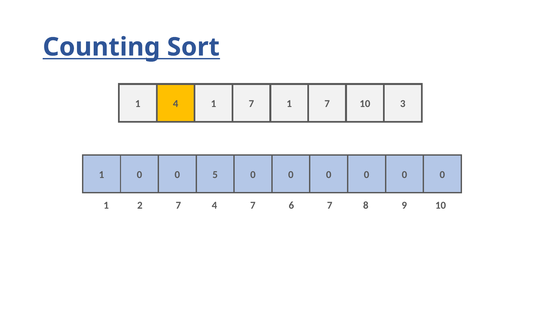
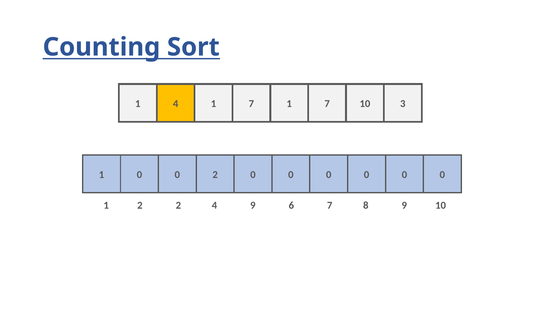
0 5: 5 -> 2
2 7: 7 -> 2
4 7: 7 -> 9
